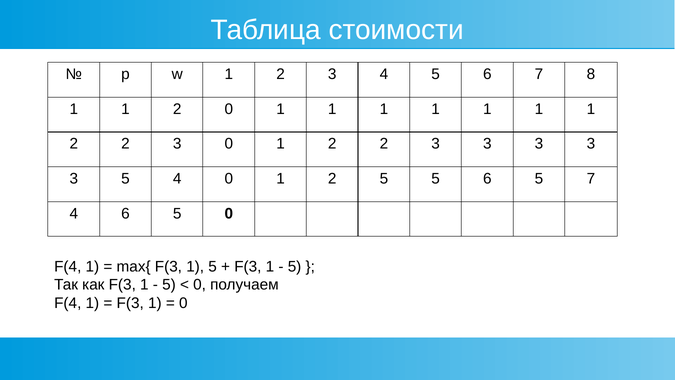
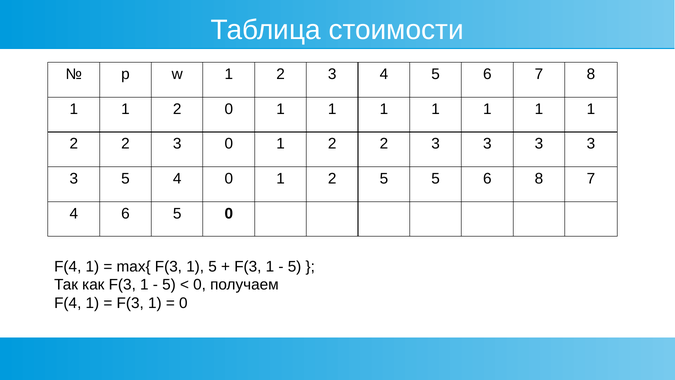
5 6 5: 5 -> 8
